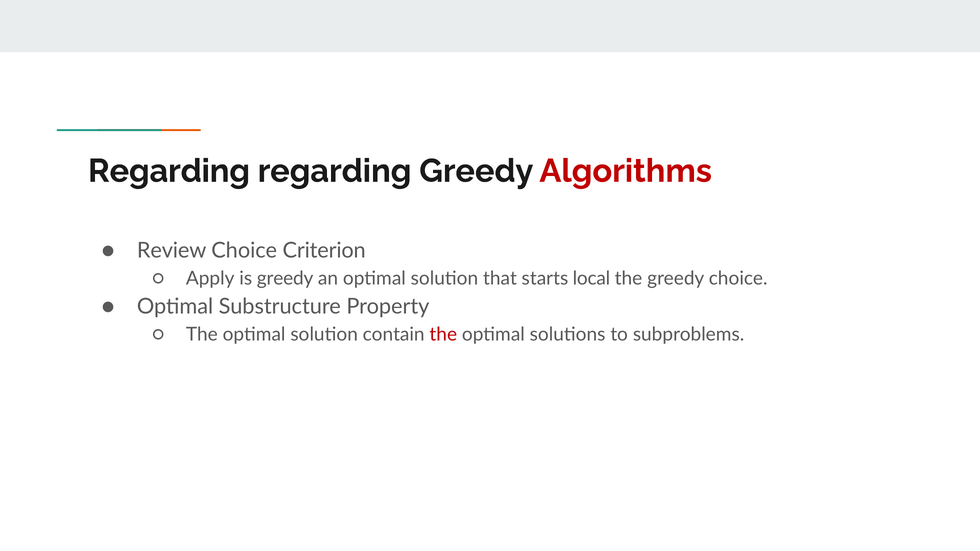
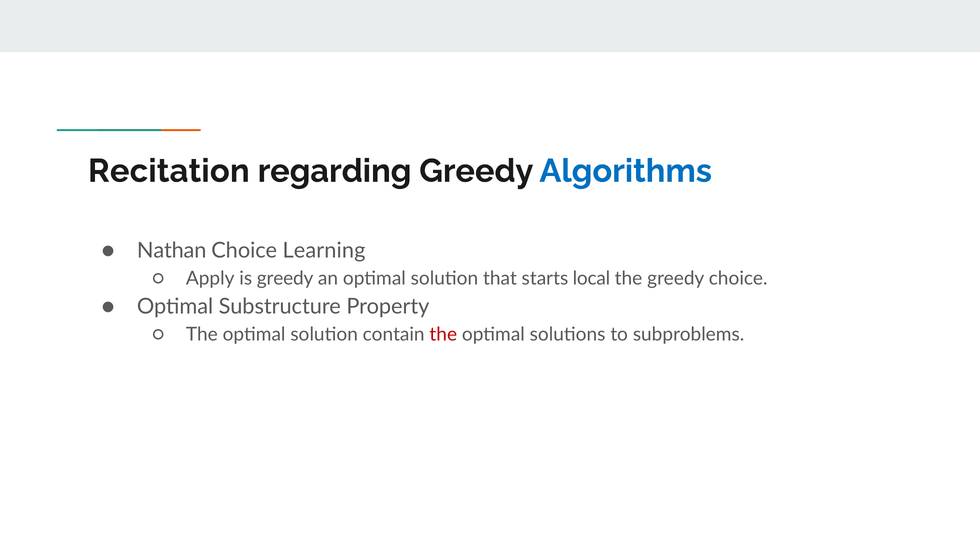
Regarding at (169, 171): Regarding -> Recitation
Algorithms colour: red -> blue
Review: Review -> Nathan
Criterion: Criterion -> Learning
